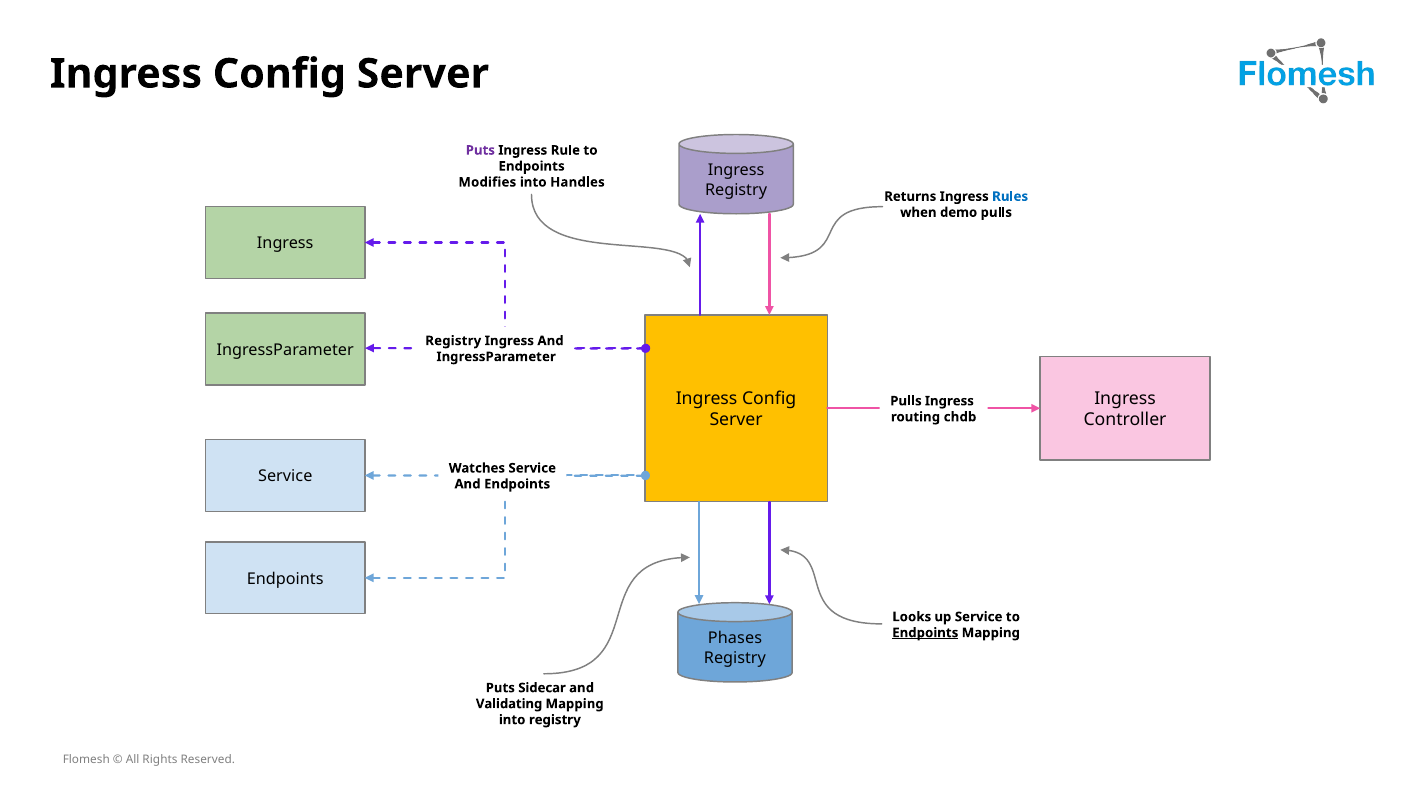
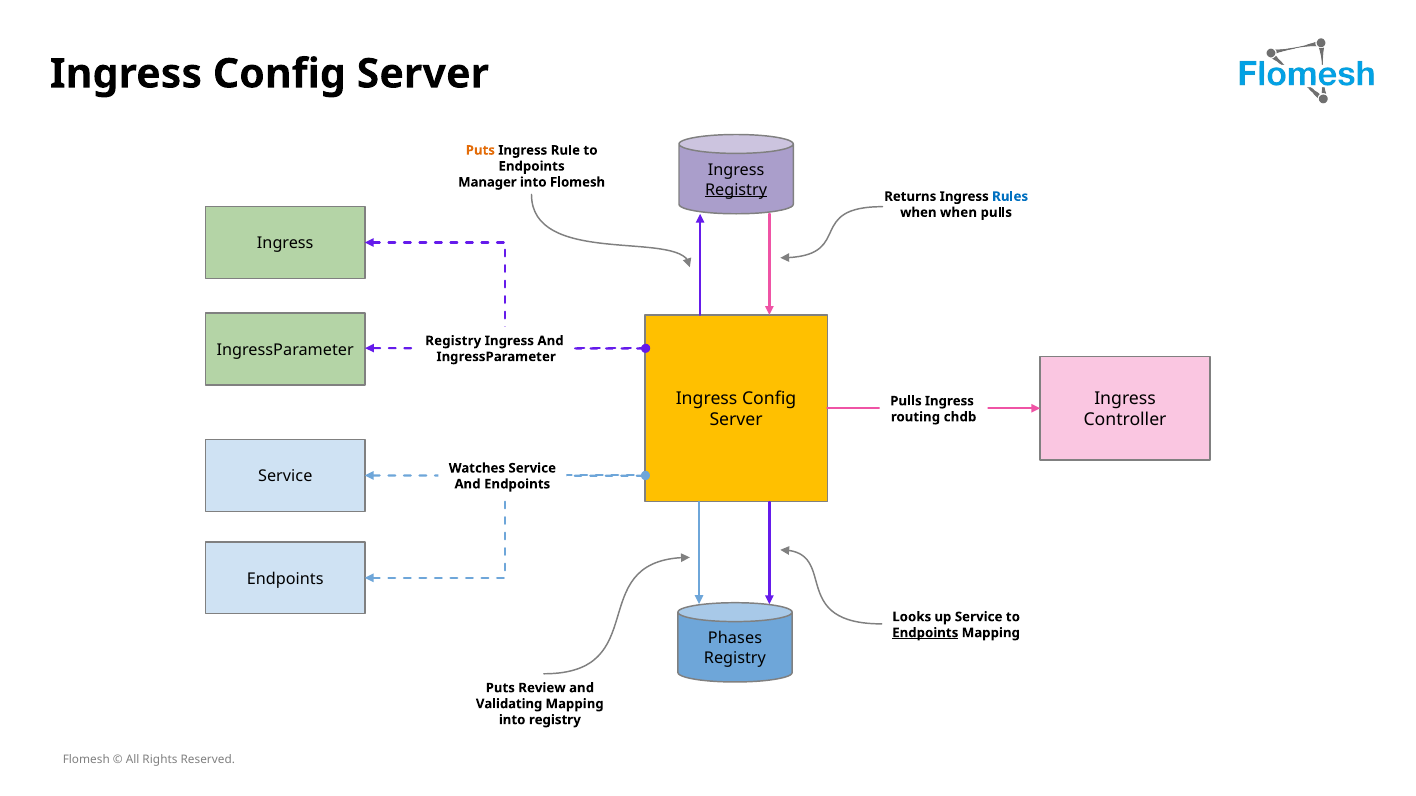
Puts at (480, 150) colour: purple -> orange
Modifies: Modifies -> Manager
into Handles: Handles -> Flomesh
Registry at (736, 190) underline: none -> present
when demo: demo -> when
Sidecar: Sidecar -> Review
